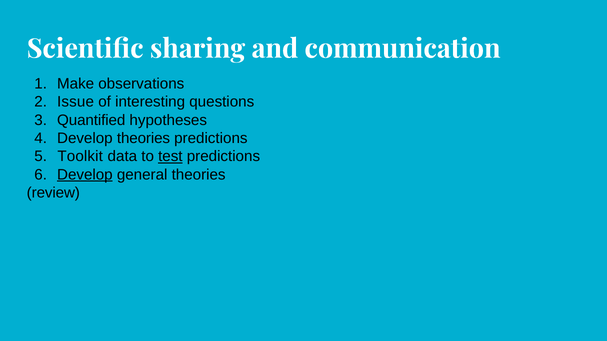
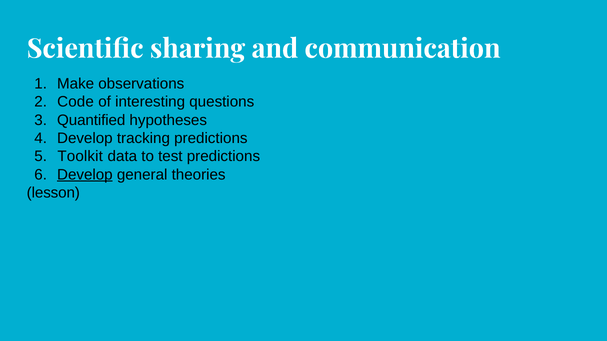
Issue: Issue -> Code
Develop theories: theories -> tracking
test underline: present -> none
review: review -> lesson
